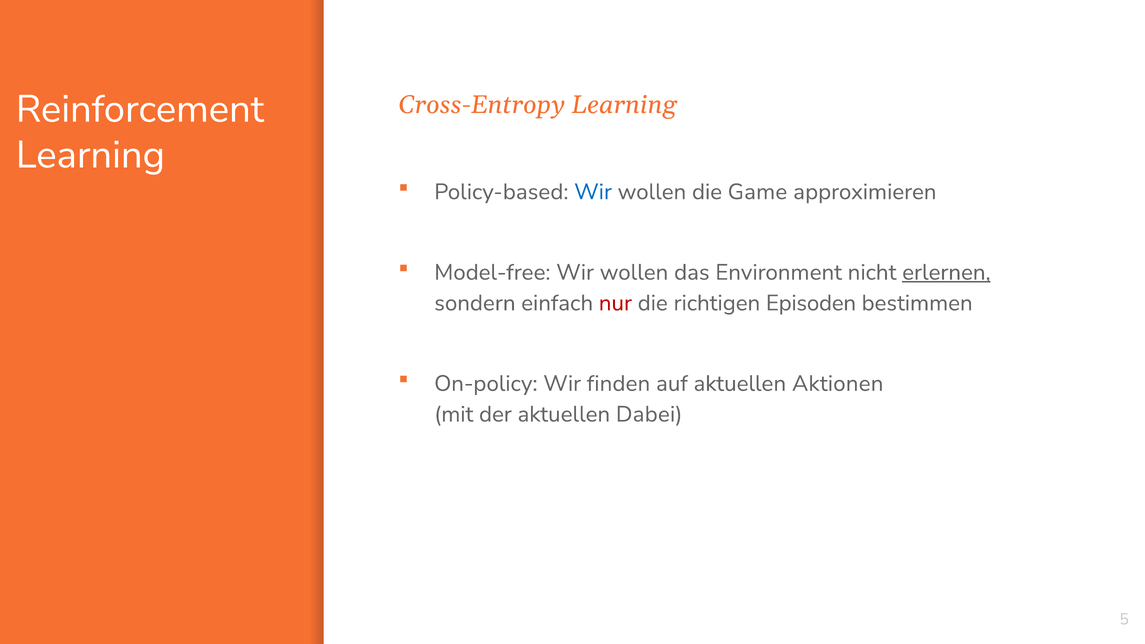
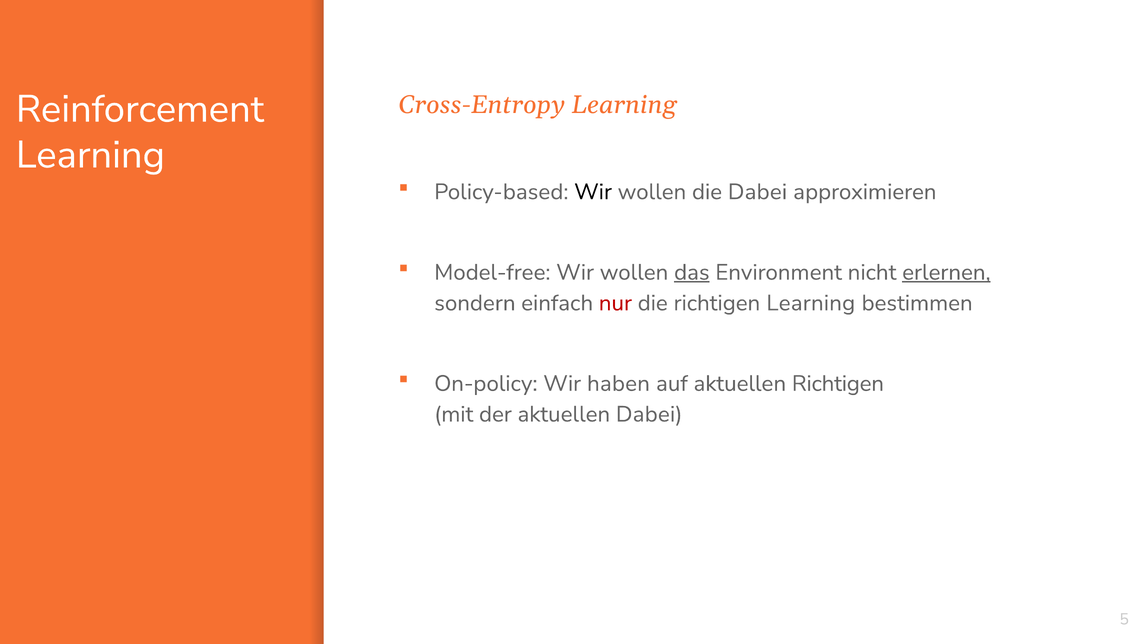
Wir at (593, 192) colour: blue -> black
die Game: Game -> Dabei
das underline: none -> present
richtigen Episoden: Episoden -> Learning
finden: finden -> haben
aktuellen Aktionen: Aktionen -> Richtigen
